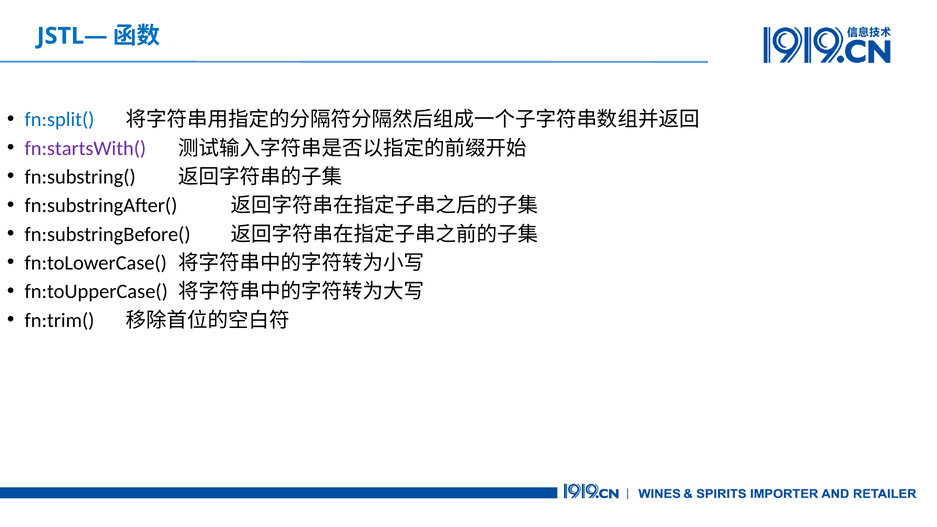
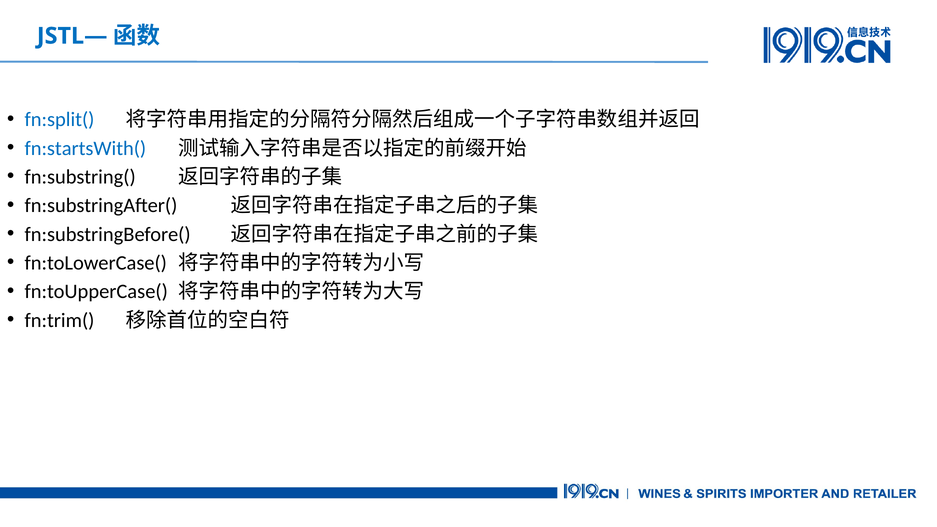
fn:startsWith( colour: purple -> blue
